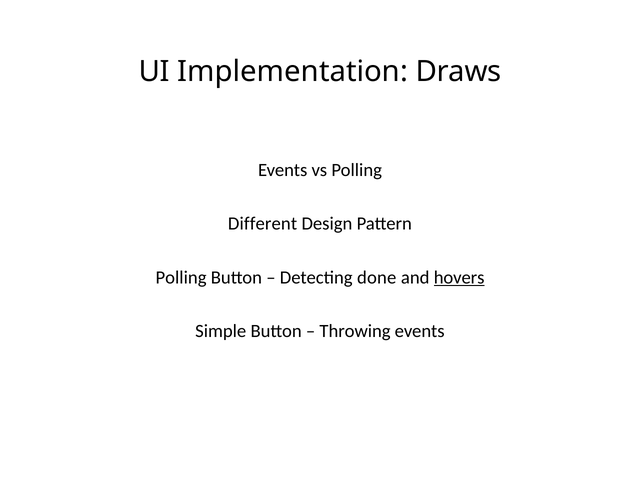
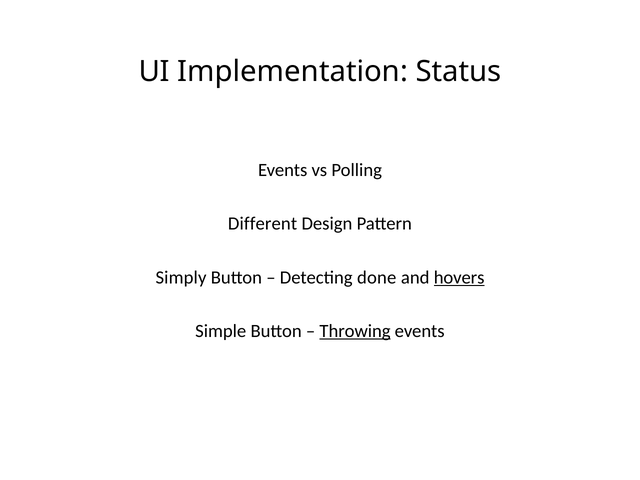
Draws: Draws -> Status
Polling at (181, 277): Polling -> Simply
Throwing underline: none -> present
